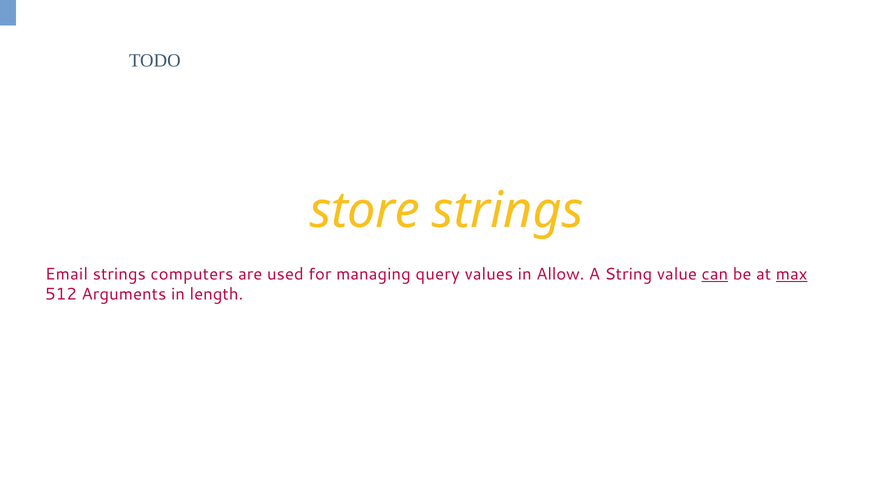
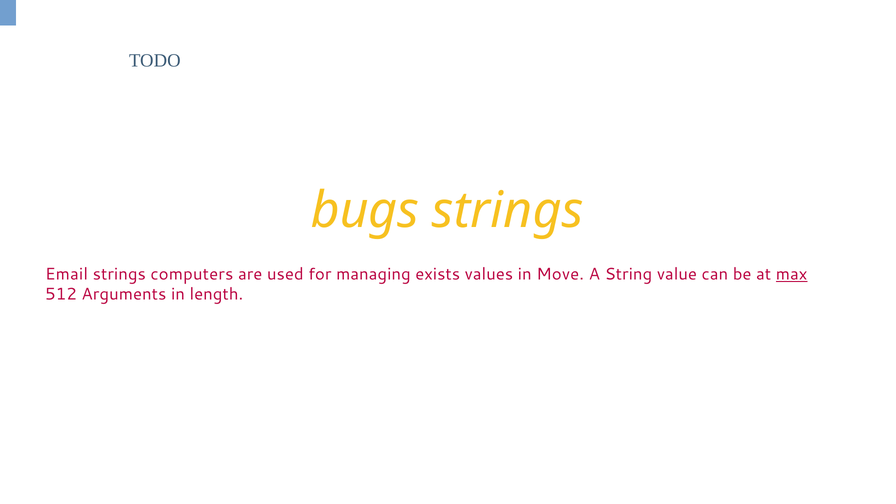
store: store -> bugs
query: query -> exists
Allow: Allow -> Move
can underline: present -> none
